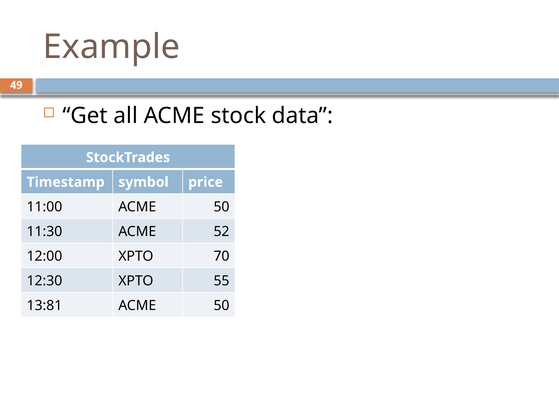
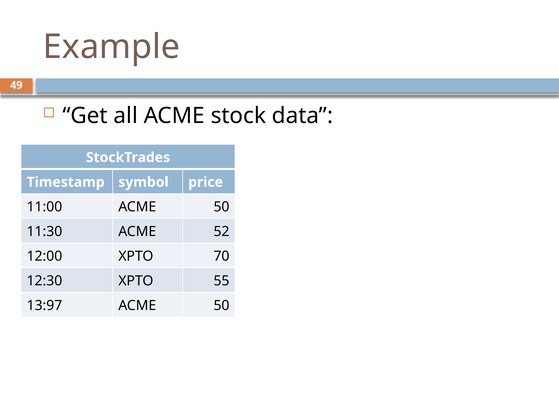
13:81: 13:81 -> 13:97
